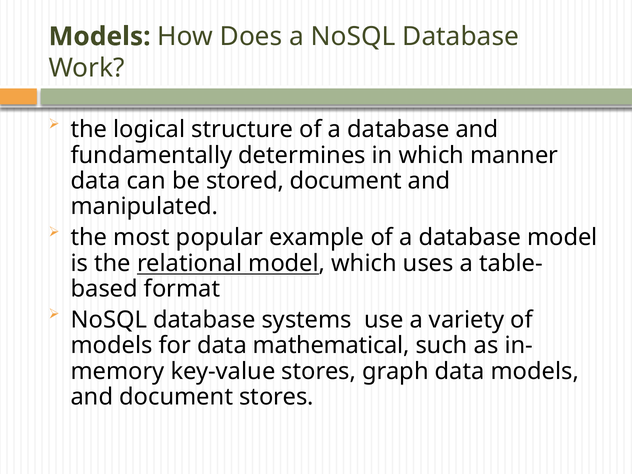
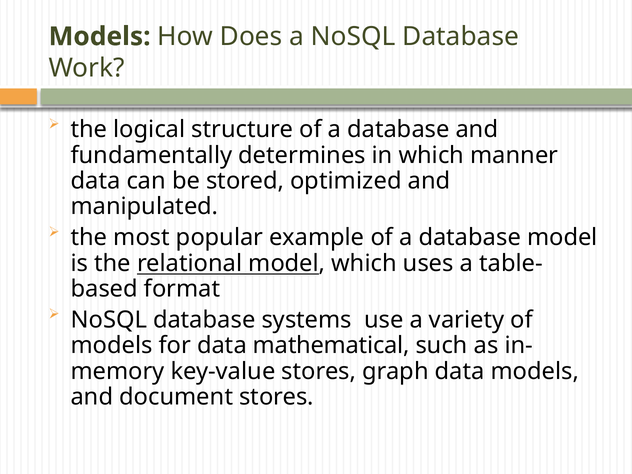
stored document: document -> optimized
